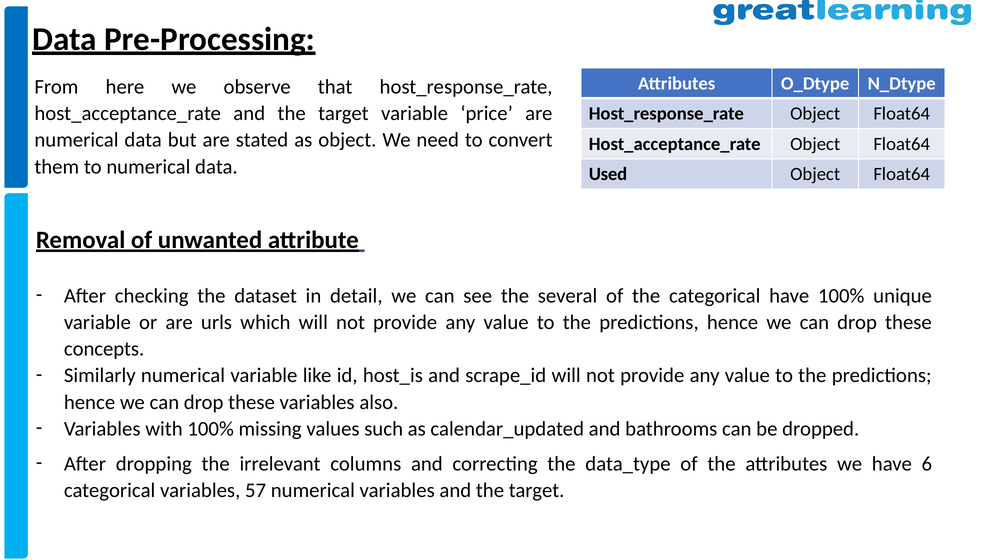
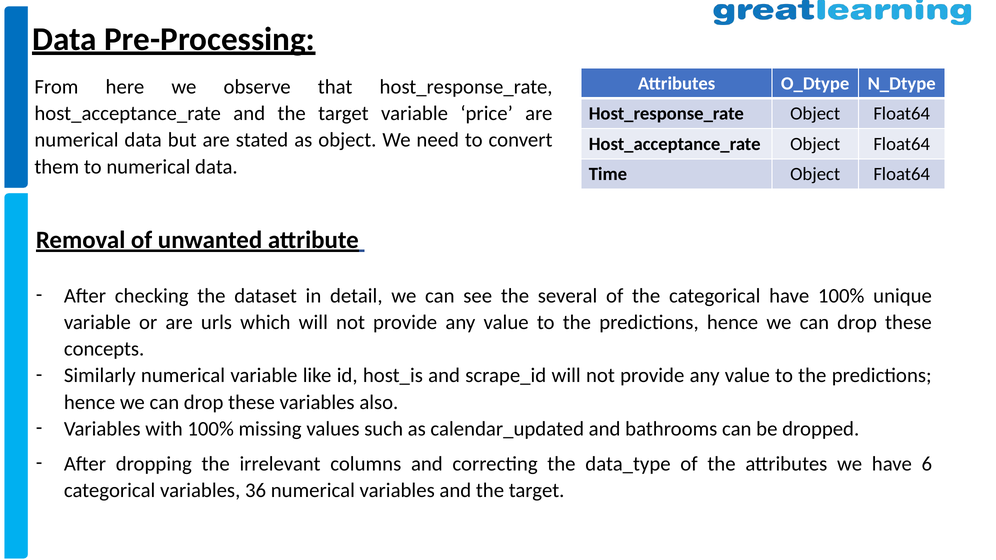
Used: Used -> Time
57: 57 -> 36
